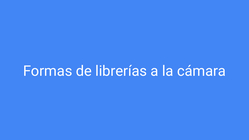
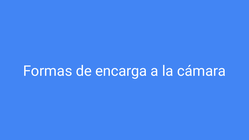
librerías: librerías -> encarga
